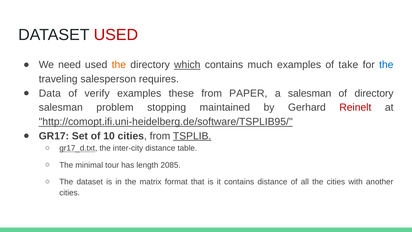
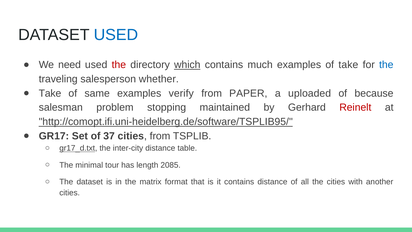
USED at (116, 35) colour: red -> blue
the at (119, 65) colour: orange -> red
requires: requires -> whether
Data at (50, 93): Data -> Take
verify: verify -> same
these: these -> verify
a salesman: salesman -> uploaded
of directory: directory -> because
10: 10 -> 37
TSPLIB underline: present -> none
